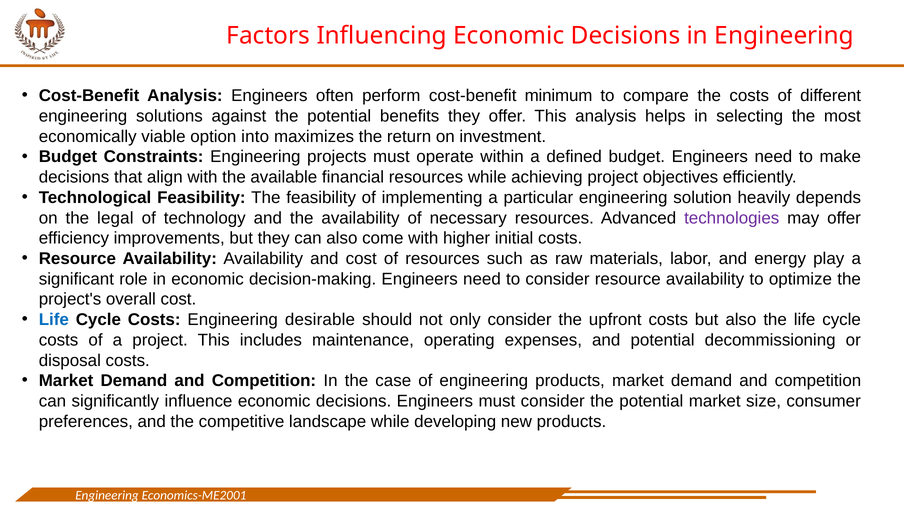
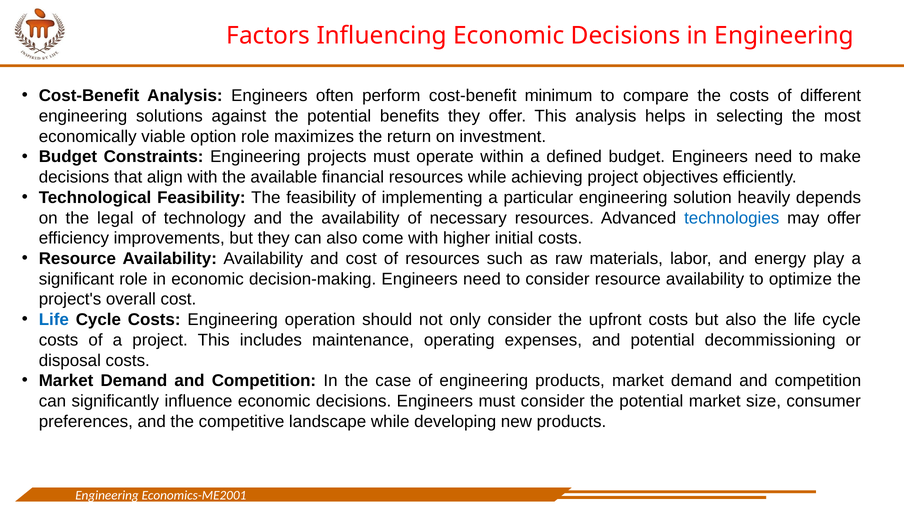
option into: into -> role
technologies colour: purple -> blue
desirable: desirable -> operation
